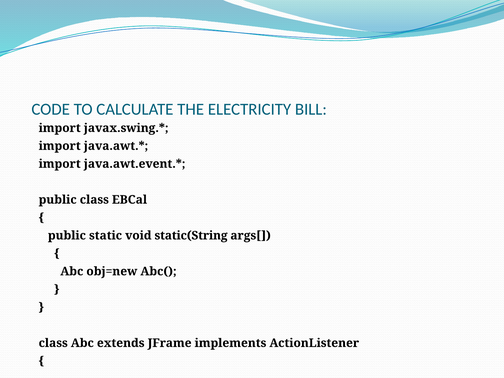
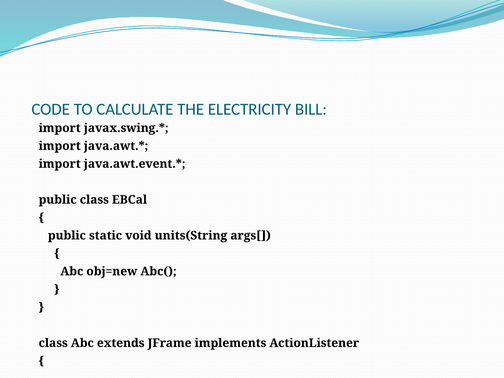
static(String: static(String -> units(String
